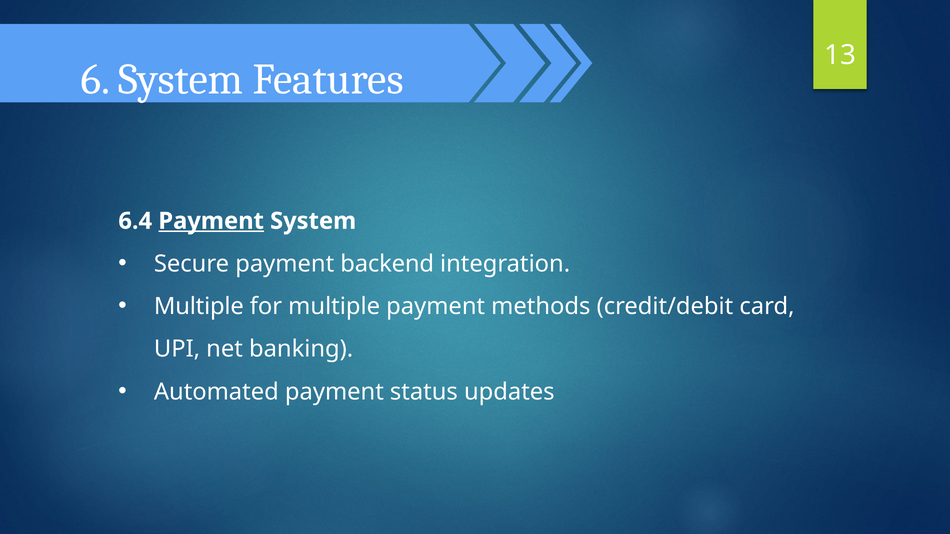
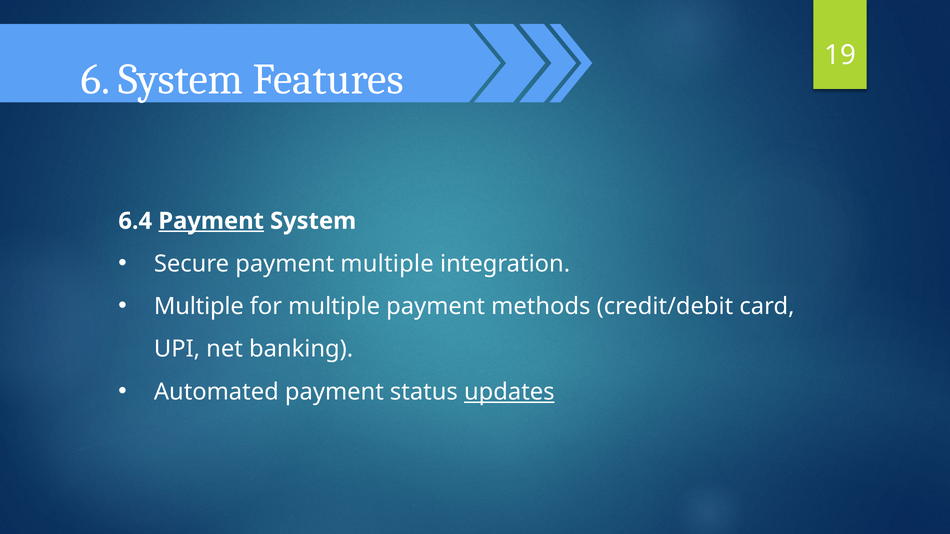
13: 13 -> 19
payment backend: backend -> multiple
updates underline: none -> present
